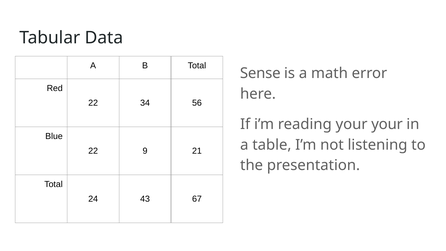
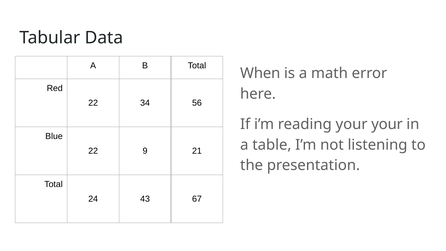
Sense: Sense -> When
